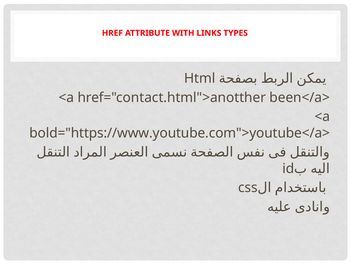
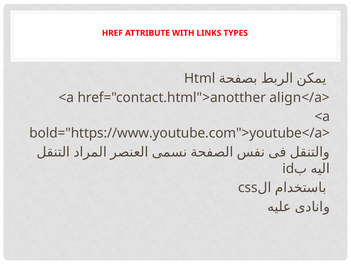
been</a>: been</a> -> align</a>
